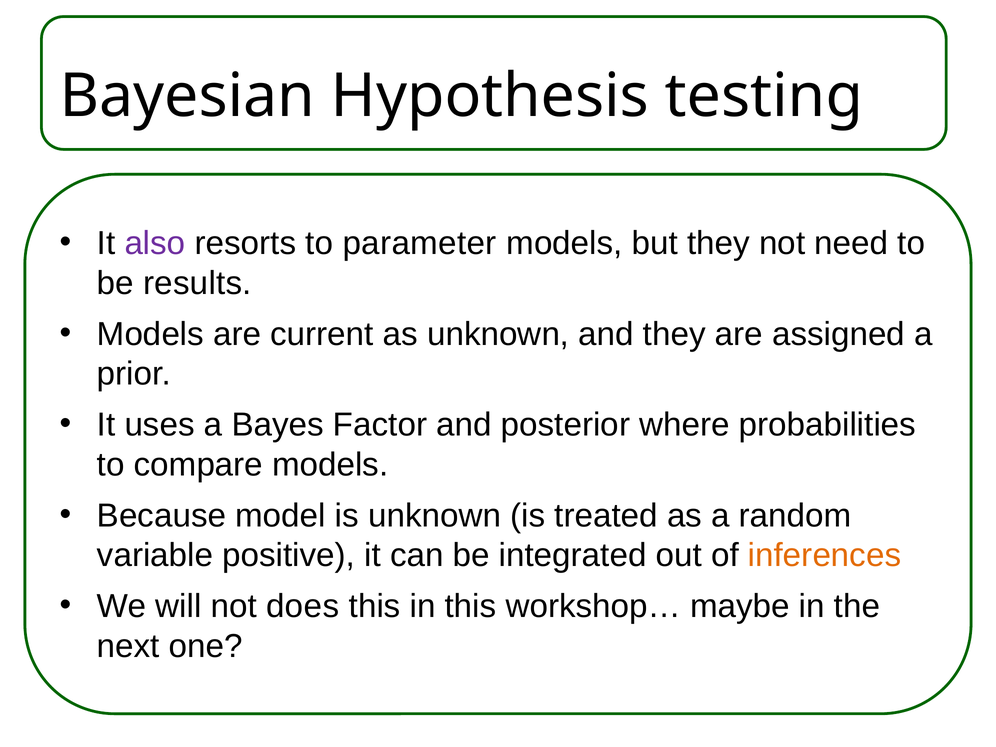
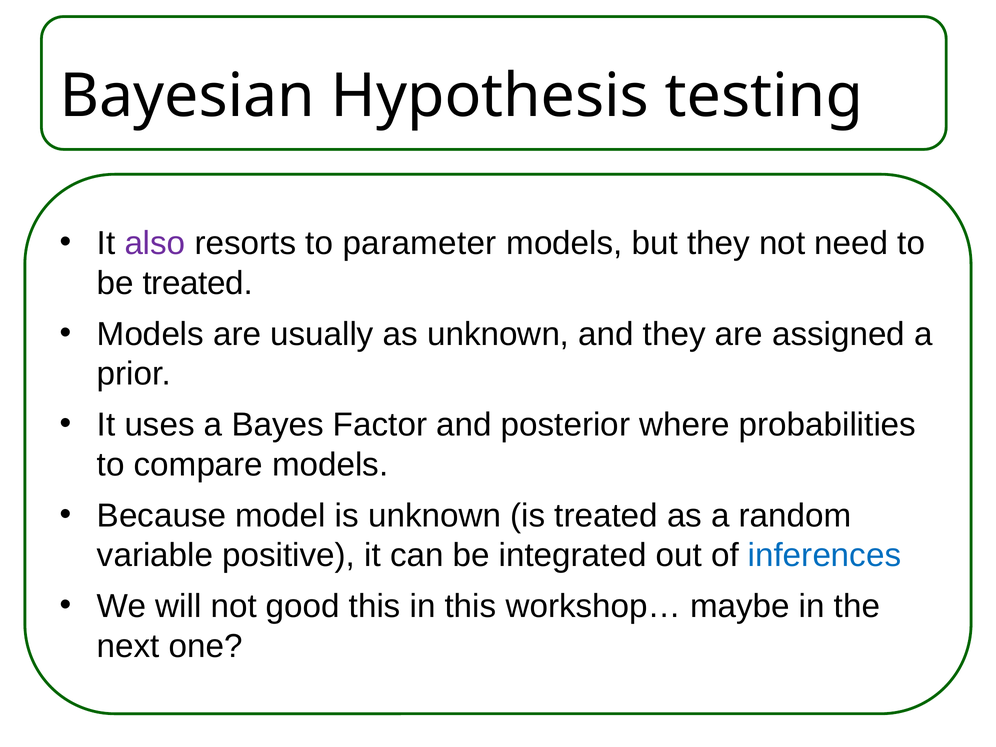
be results: results -> treated
current: current -> usually
inferences colour: orange -> blue
does: does -> good
